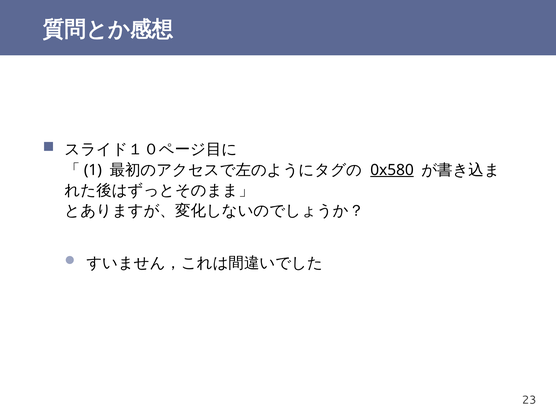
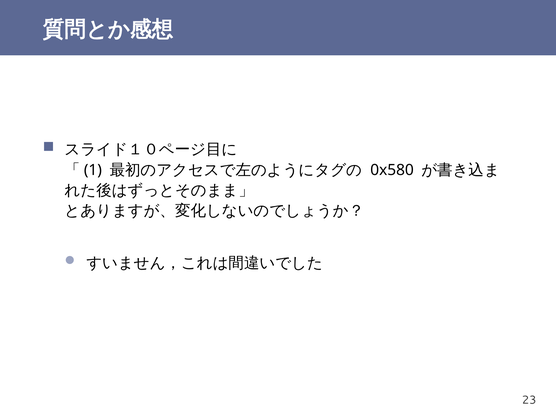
0x580 underline: present -> none
